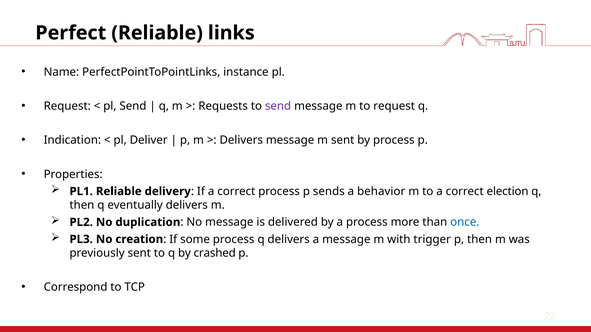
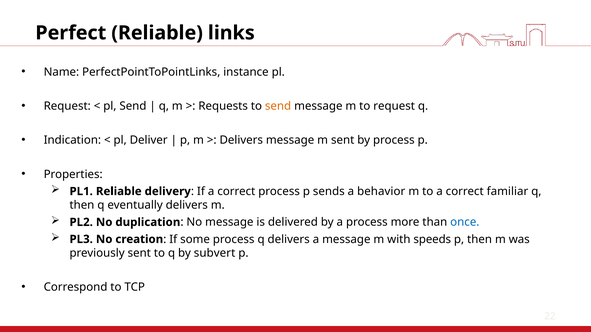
send at (278, 106) colour: purple -> orange
election: election -> familiar
trigger: trigger -> speeds
crashed: crashed -> subvert
